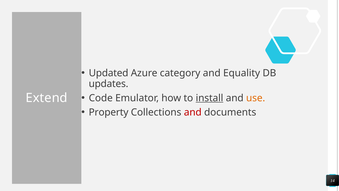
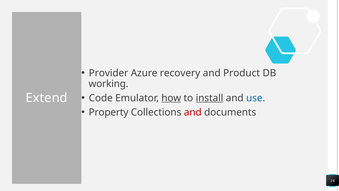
Updated: Updated -> Provider
category: category -> recovery
Equality: Equality -> Product
updates: updates -> working
how underline: none -> present
use colour: orange -> blue
